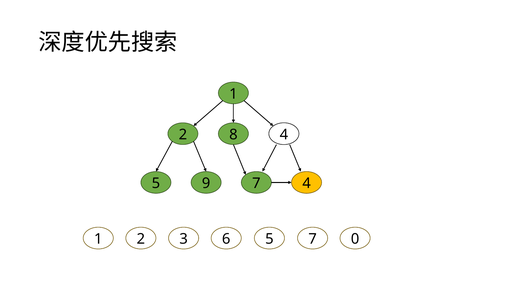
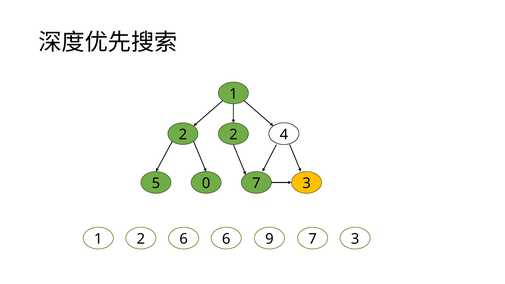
2 8: 8 -> 2
9: 9 -> 0
4 at (307, 183): 4 -> 3
2 3: 3 -> 6
6 5: 5 -> 9
0 at (355, 239): 0 -> 3
